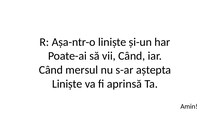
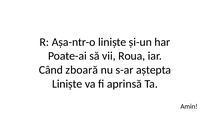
vii Când: Când -> Roua
mersul: mersul -> zboară
